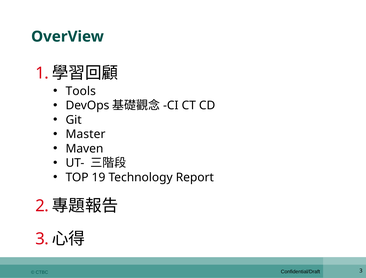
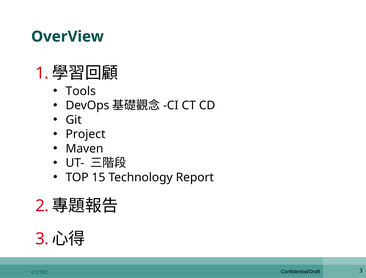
Master: Master -> Project
19: 19 -> 15
